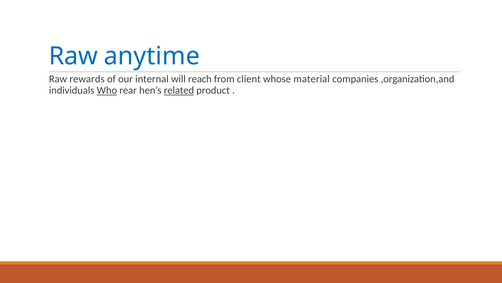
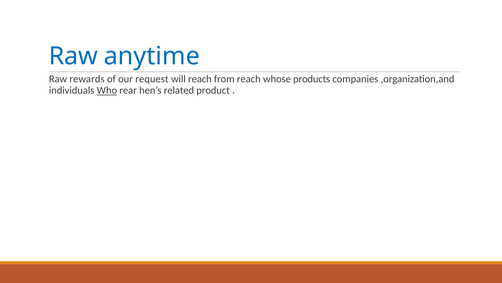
internal: internal -> request
from client: client -> reach
material: material -> products
related underline: present -> none
